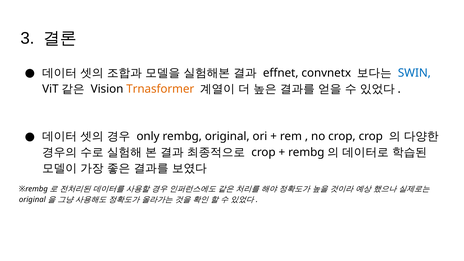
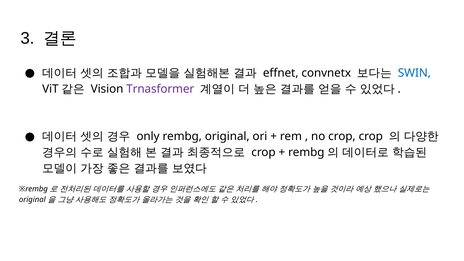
Trnasformer colour: orange -> purple
